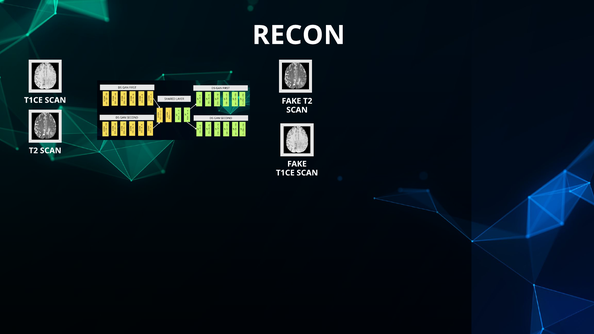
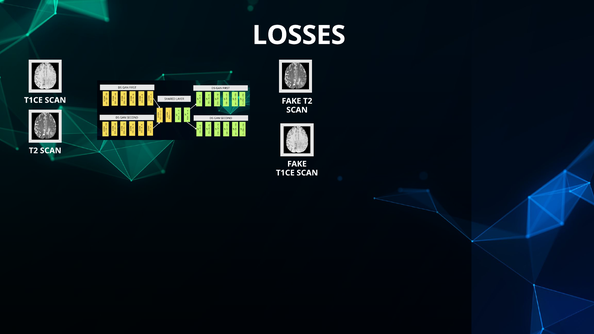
RECON: RECON -> LOSSES
